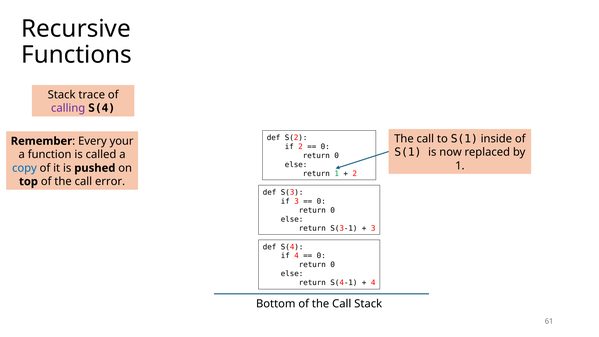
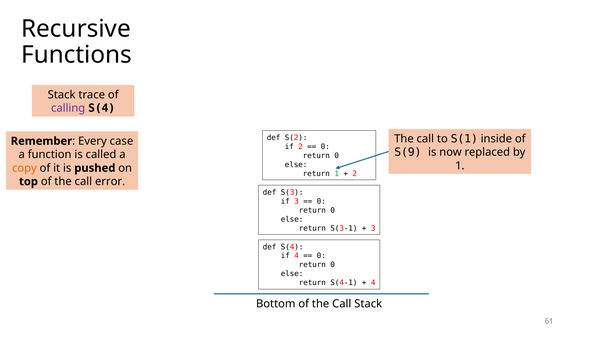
your: your -> case
S(1 at (408, 152): S(1 -> S(9
copy colour: blue -> orange
